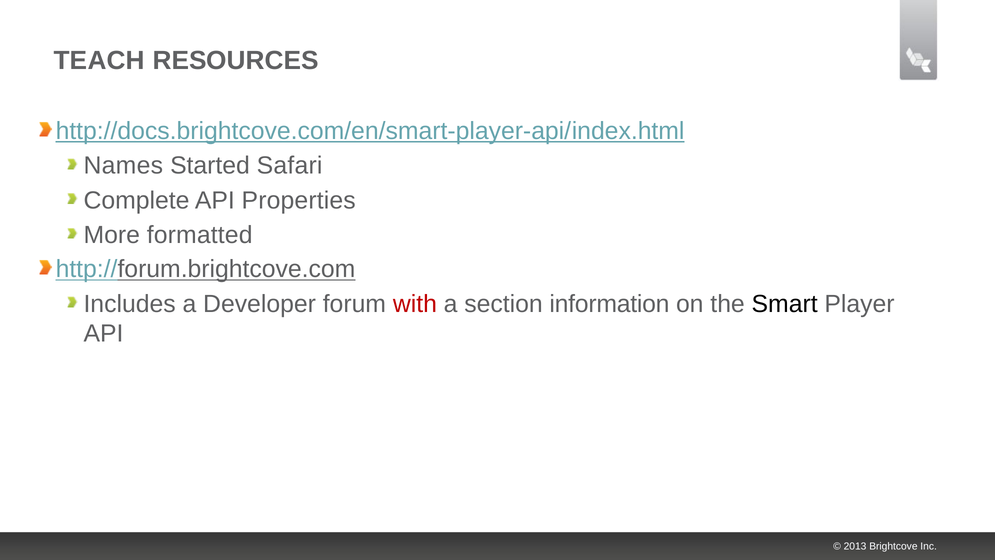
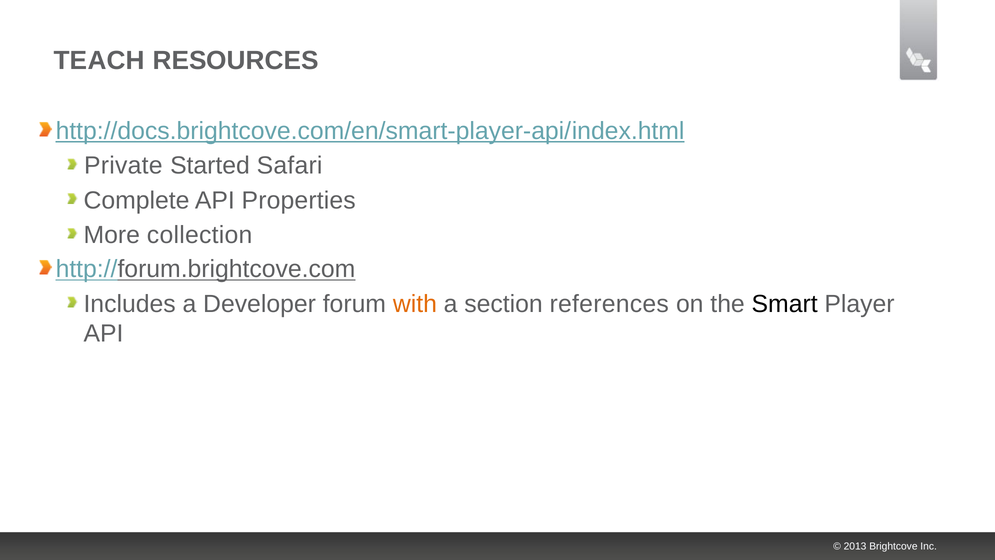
Names: Names -> Private
formatted: formatted -> collection
with colour: red -> orange
information: information -> references
